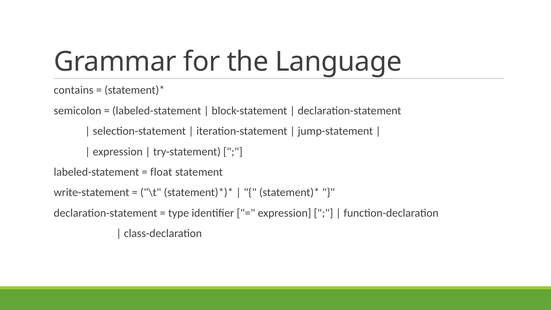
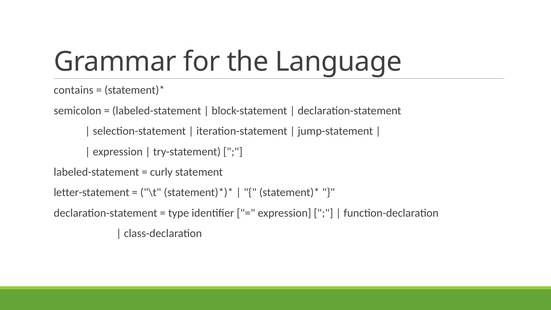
float: float -> curly
write-statement: write-statement -> letter-statement
